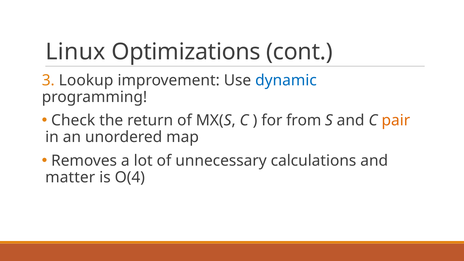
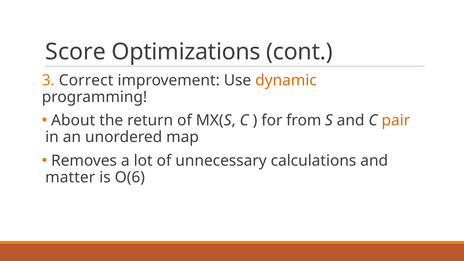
Linux: Linux -> Score
Lookup: Lookup -> Correct
dynamic colour: blue -> orange
Check: Check -> About
O(4: O(4 -> O(6
